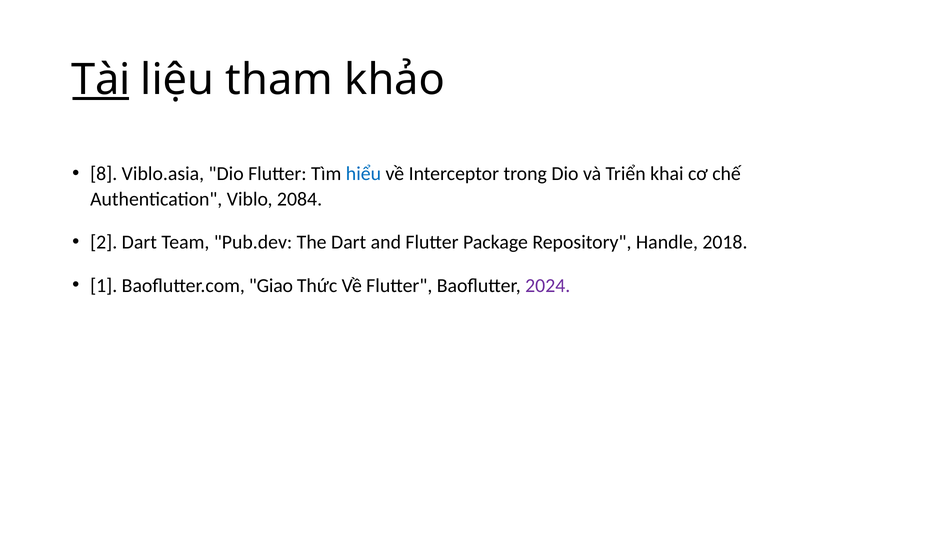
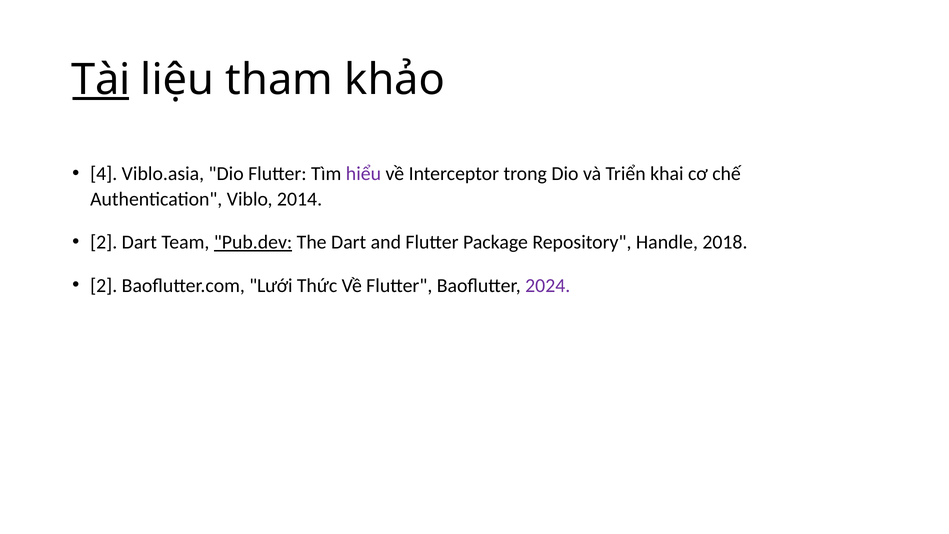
8: 8 -> 4
hiểu colour: blue -> purple
2084: 2084 -> 2014
Pub.dev underline: none -> present
1 at (104, 285): 1 -> 2
Giao: Giao -> Lưới
